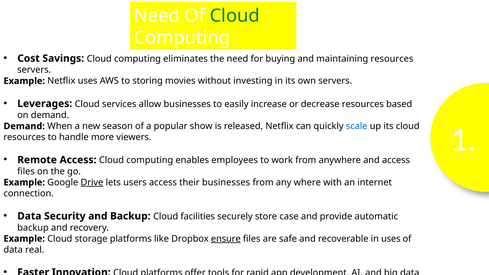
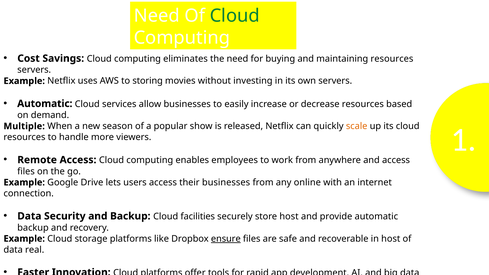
Leverages at (45, 104): Leverages -> Automatic
Demand at (24, 126): Demand -> Multiple
scale colour: blue -> orange
Drive underline: present -> none
where: where -> online
store case: case -> host
in uses: uses -> host
